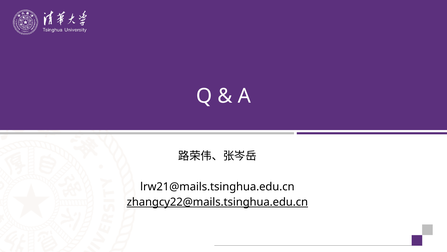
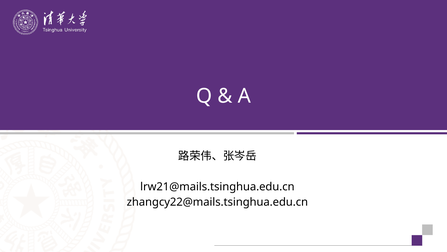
zhangcy22@mails.tsinghua.edu.cn underline: present -> none
